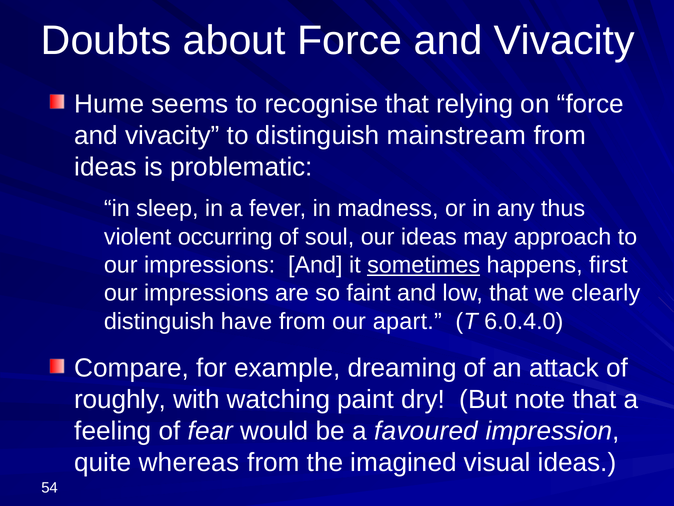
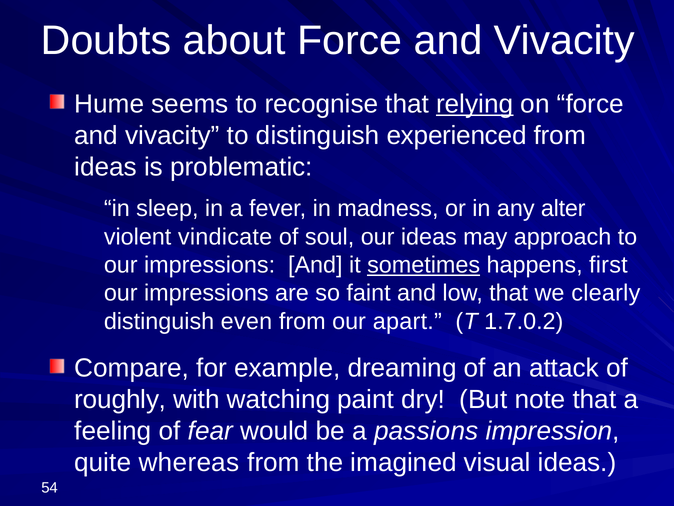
relying underline: none -> present
mainstream: mainstream -> experienced
thus: thus -> alter
occurring: occurring -> vindicate
have: have -> even
6.0.4.0: 6.0.4.0 -> 1.7.0.2
favoured: favoured -> passions
